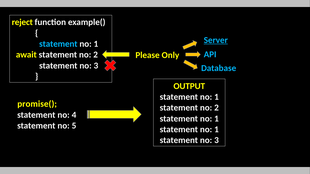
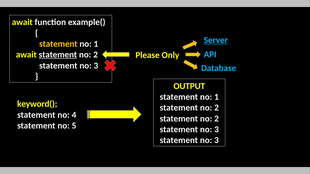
reject at (22, 22): reject -> await
statement at (58, 44) colour: light blue -> yellow
statement at (58, 55) underline: none -> present
promise(: promise( -> keyword(
1 at (216, 119): 1 -> 2
1 at (216, 130): 1 -> 3
